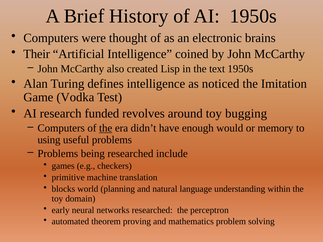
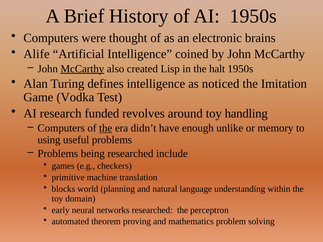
Their: Their -> Alife
McCarthy at (82, 69) underline: none -> present
text: text -> halt
bugging: bugging -> handling
would: would -> unlike
